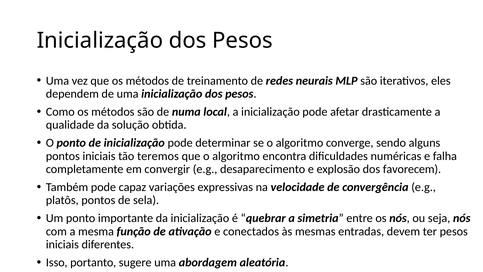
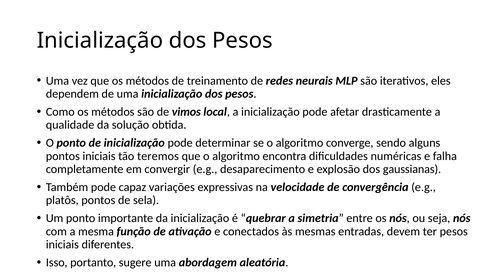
numa: numa -> vimos
favorecem: favorecem -> gaussianas
